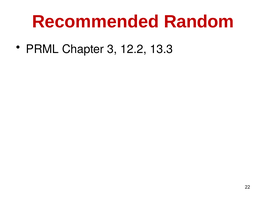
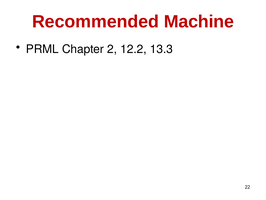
Random: Random -> Machine
3: 3 -> 2
